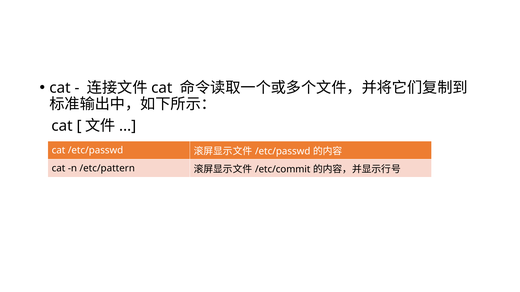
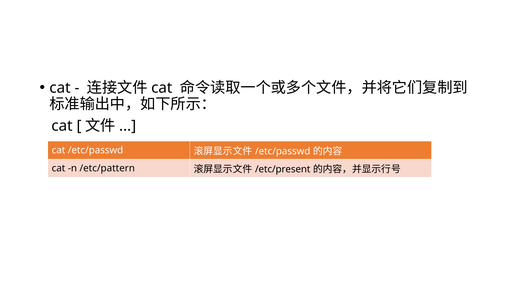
/etc/commit: /etc/commit -> /etc/present
